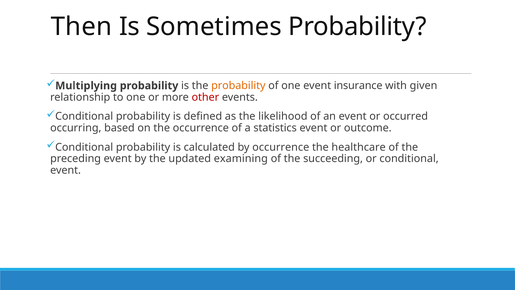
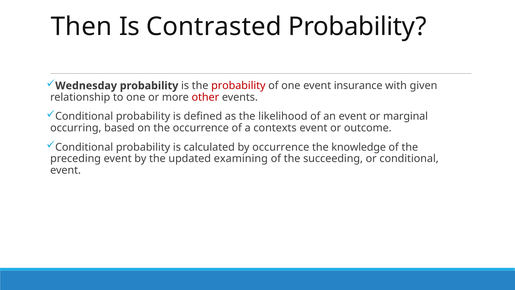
Sometimes: Sometimes -> Contrasted
Multiplying: Multiplying -> Wednesday
probability at (238, 86) colour: orange -> red
occurred: occurred -> marginal
statistics: statistics -> contexts
healthcare: healthcare -> knowledge
